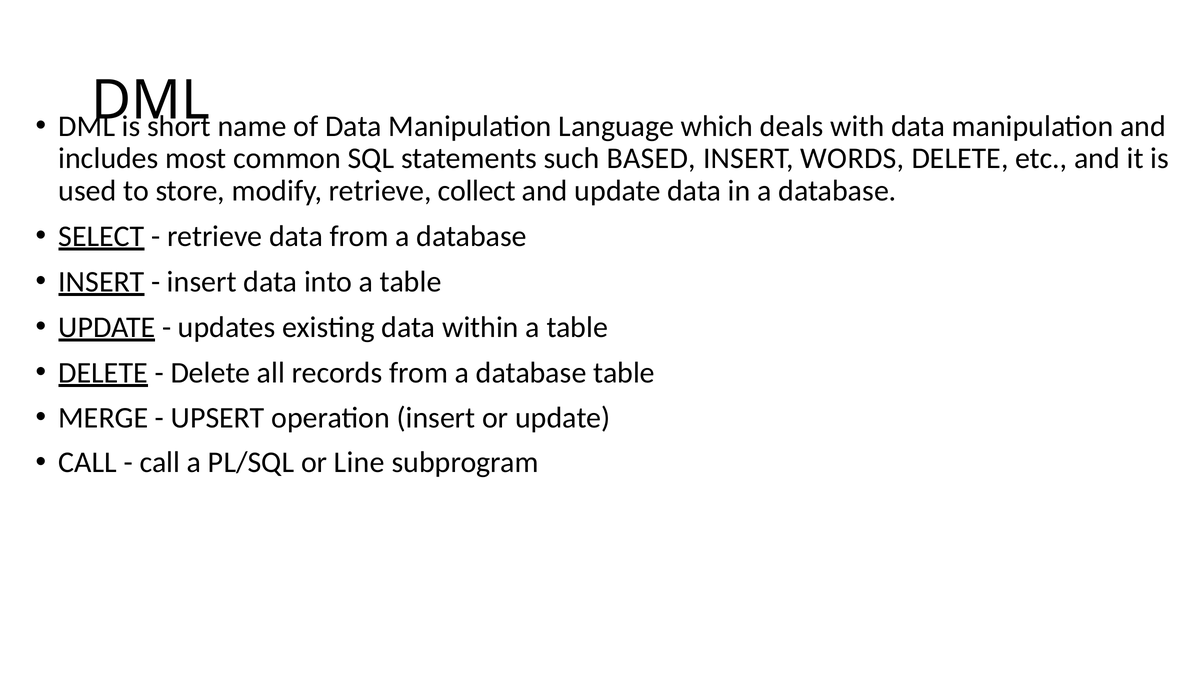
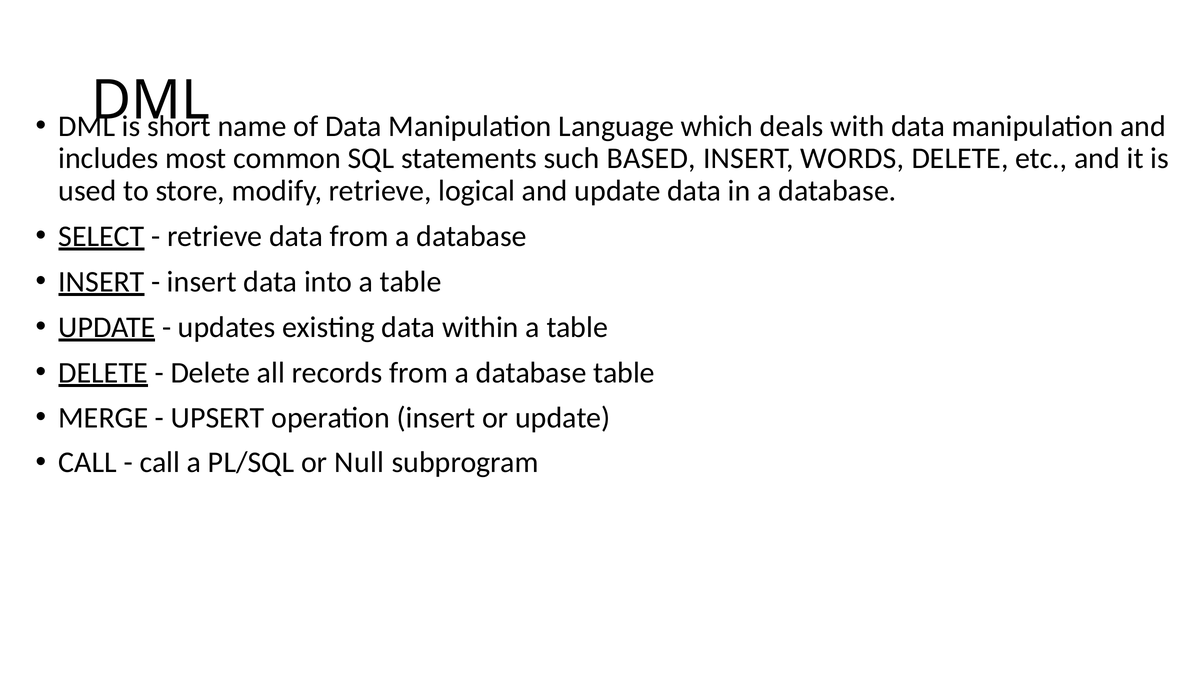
collect: collect -> logical
Line: Line -> Null
